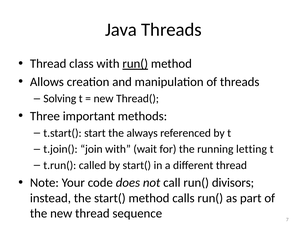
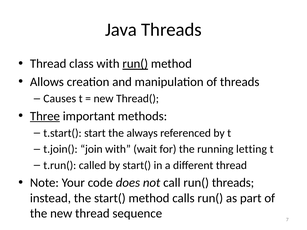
Solving: Solving -> Causes
Three underline: none -> present
run( divisors: divisors -> threads
